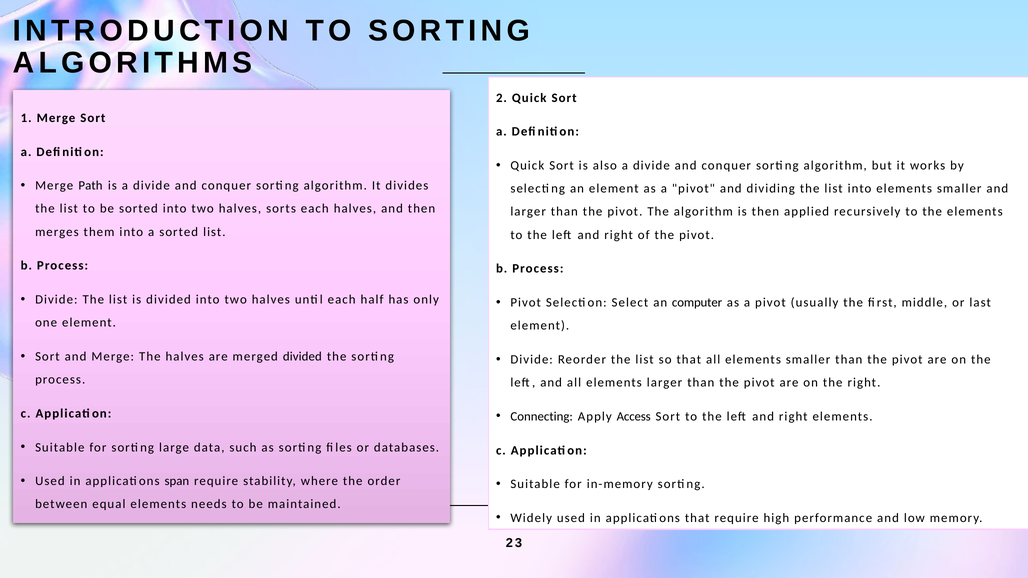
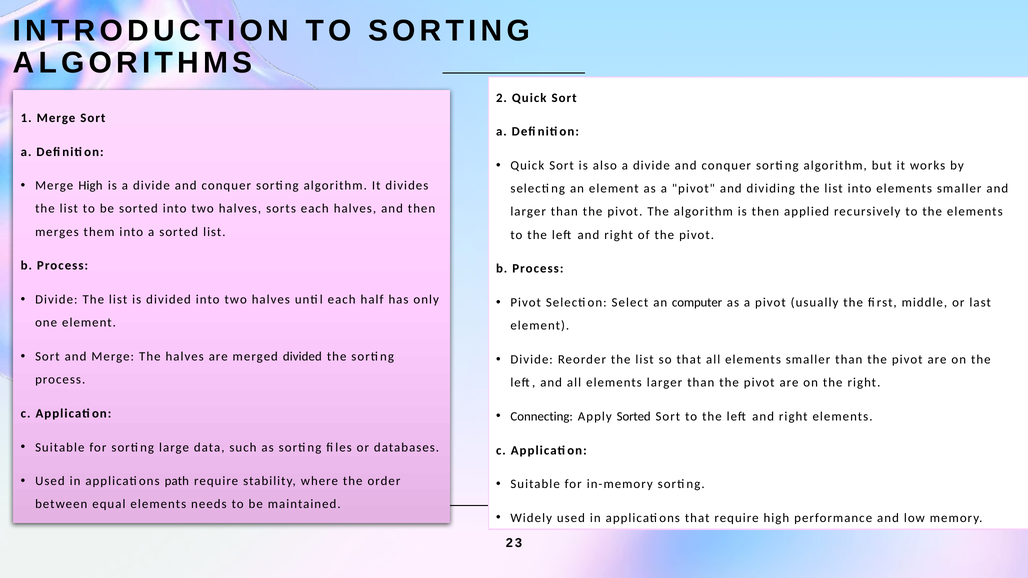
Merge Path: Path -> High
Apply Access: Access -> Sorted
span: span -> path
